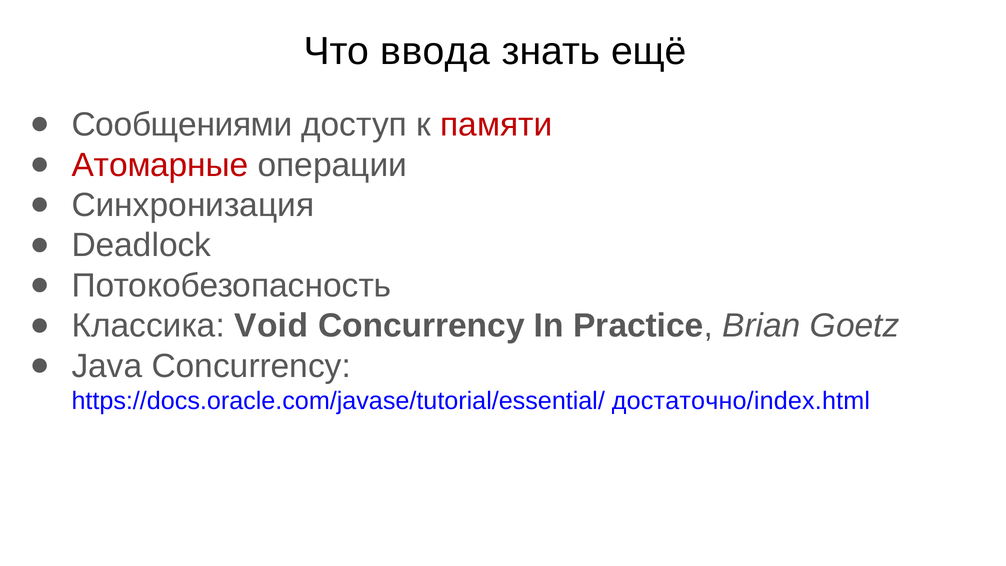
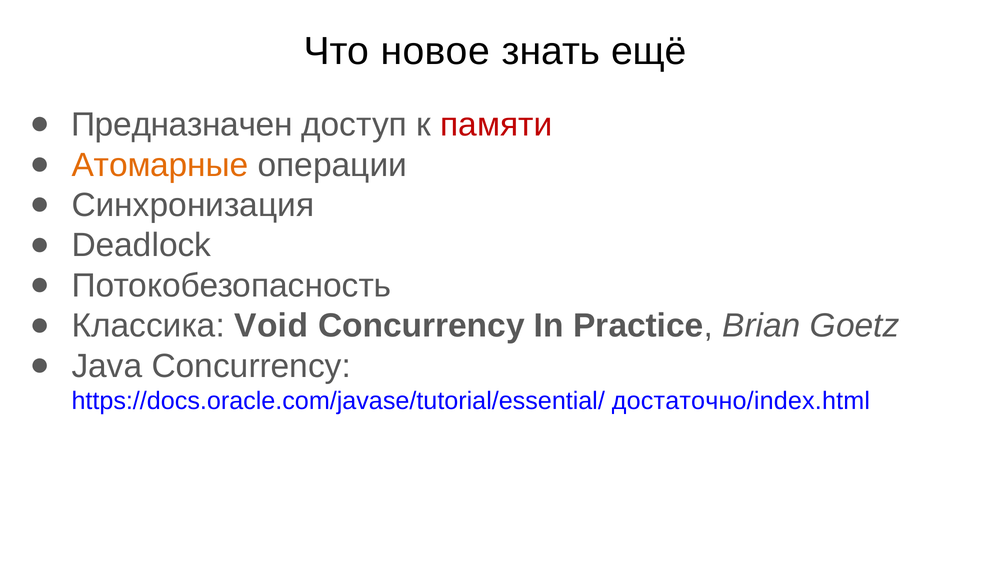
ввода: ввода -> новое
Сообщениями: Сообщениями -> Предназначен
Атомарные colour: red -> orange
